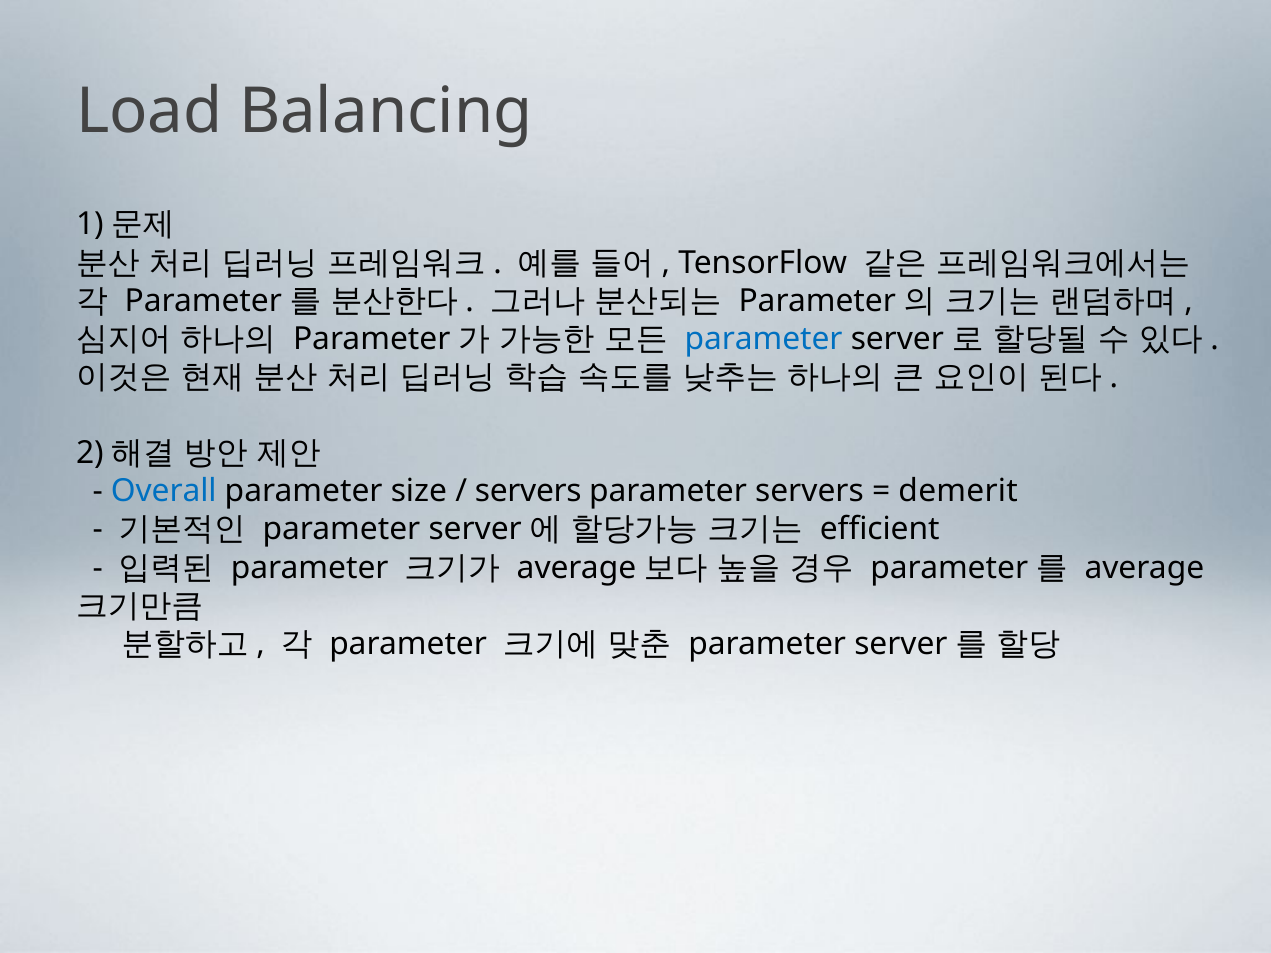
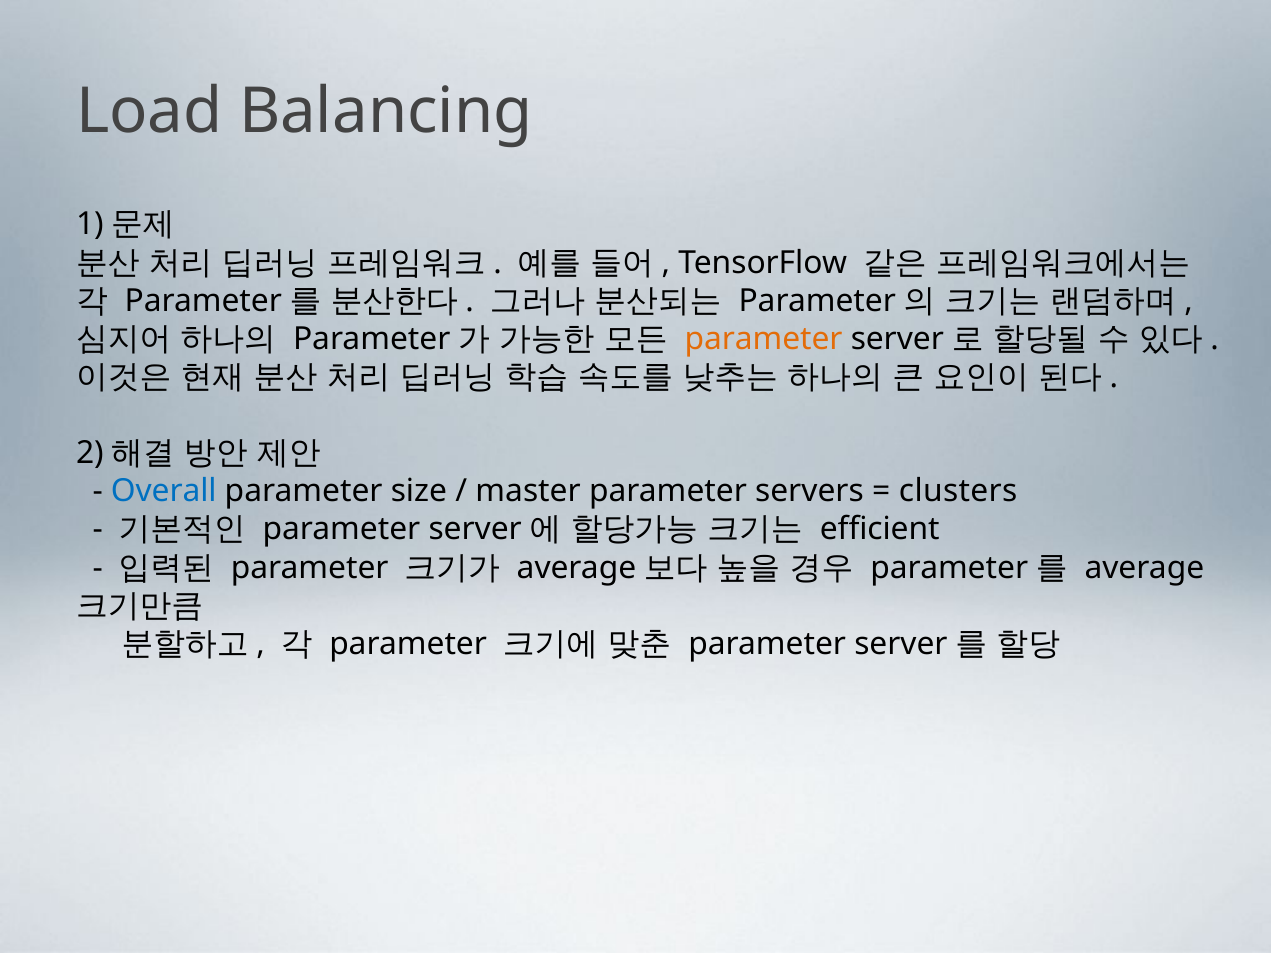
parameter at (764, 339) colour: blue -> orange
servers at (528, 491): servers -> master
demerit: demerit -> clusters
